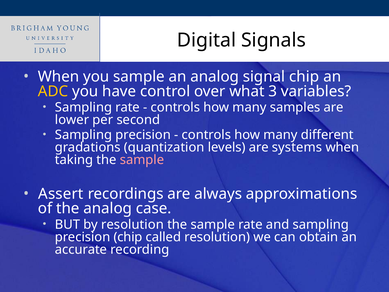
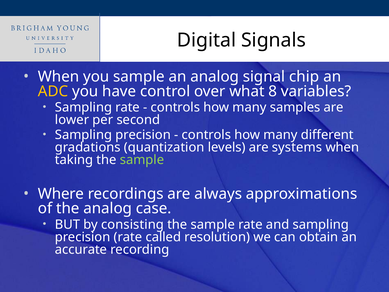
3: 3 -> 8
sample at (142, 160) colour: pink -> light green
Assert: Assert -> Where
by resolution: resolution -> consisting
precision chip: chip -> rate
